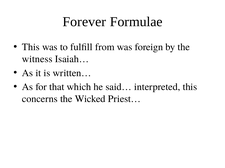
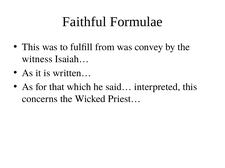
Forever: Forever -> Faithful
foreign: foreign -> convey
